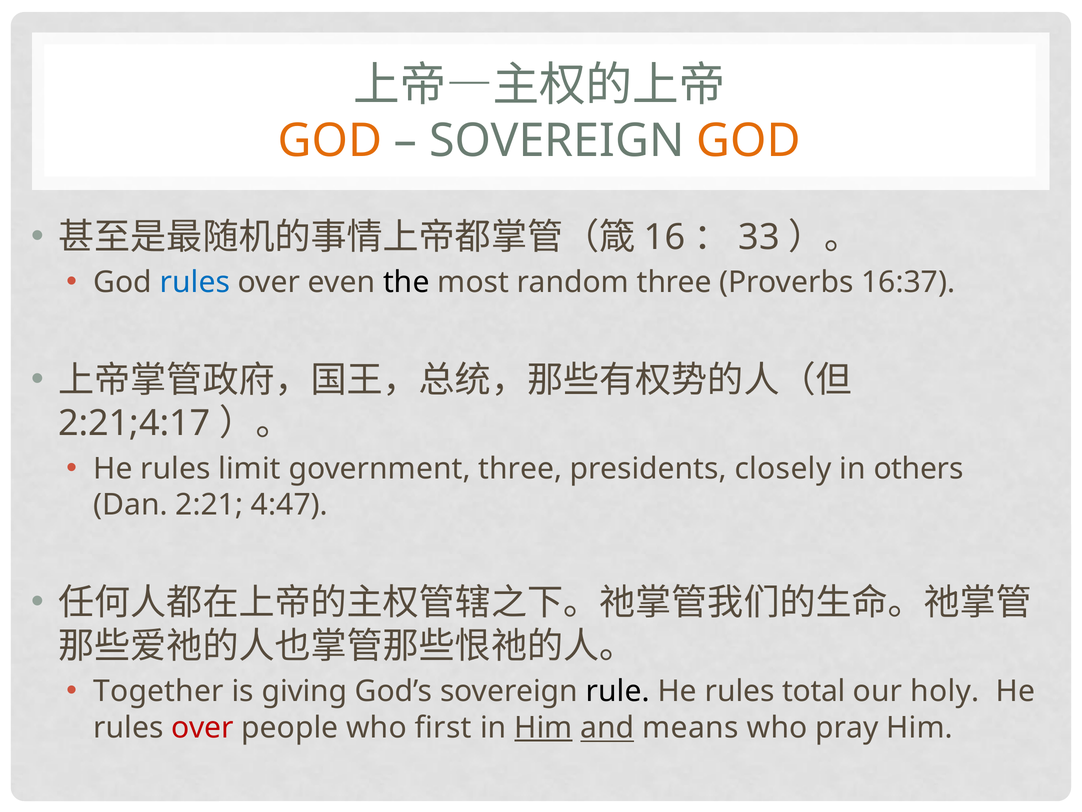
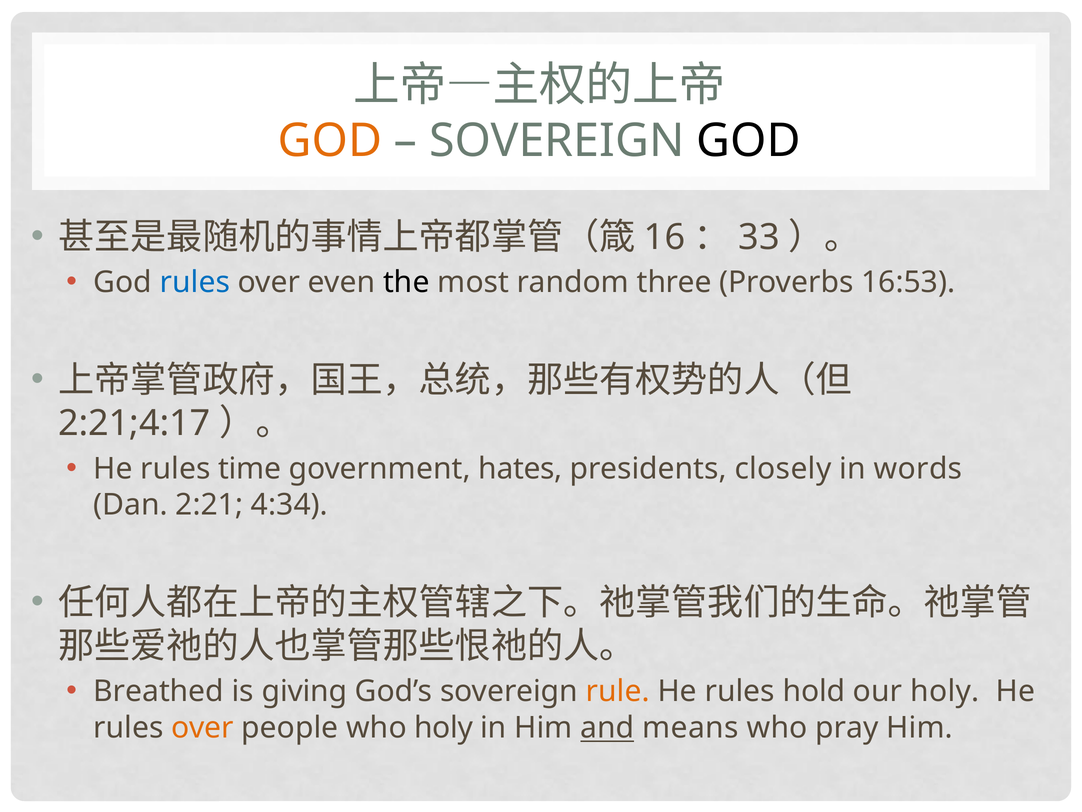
GOD at (749, 141) colour: orange -> black
16:37: 16:37 -> 16:53
limit: limit -> time
government three: three -> hates
others: others -> words
4:47: 4:47 -> 4:34
Together: Together -> Breathed
rule colour: black -> orange
total: total -> hold
over at (203, 727) colour: red -> orange
who first: first -> holy
Him at (543, 727) underline: present -> none
